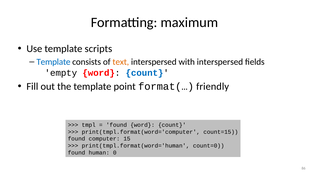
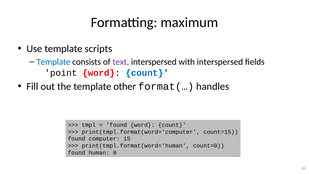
text colour: orange -> purple
empty: empty -> point
point: point -> other
friendly: friendly -> handles
